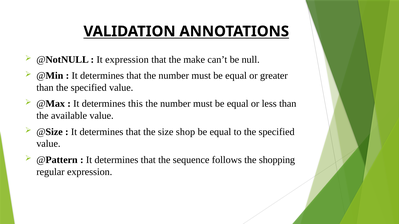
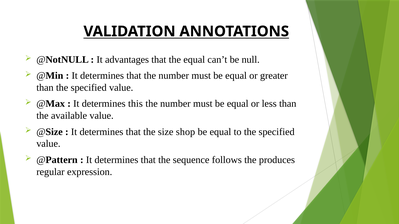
It expression: expression -> advantages
the make: make -> equal
shopping: shopping -> produces
